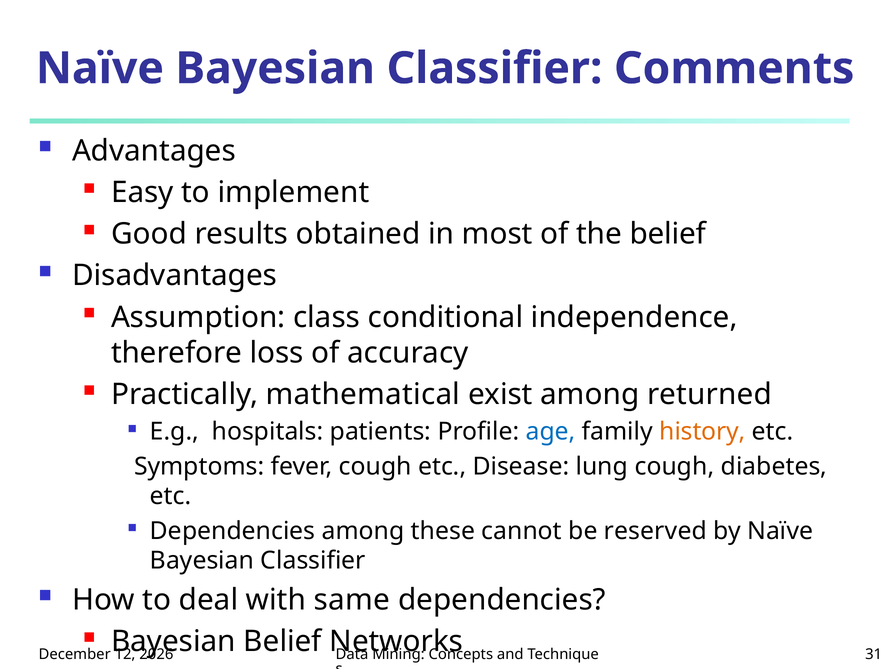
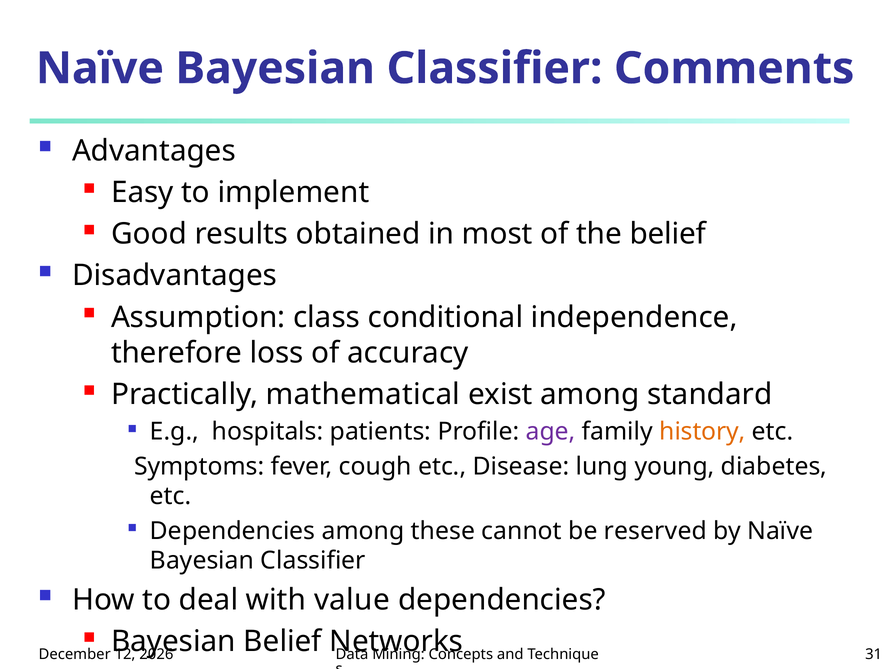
returned: returned -> standard
age colour: blue -> purple
lung cough: cough -> young
same: same -> value
